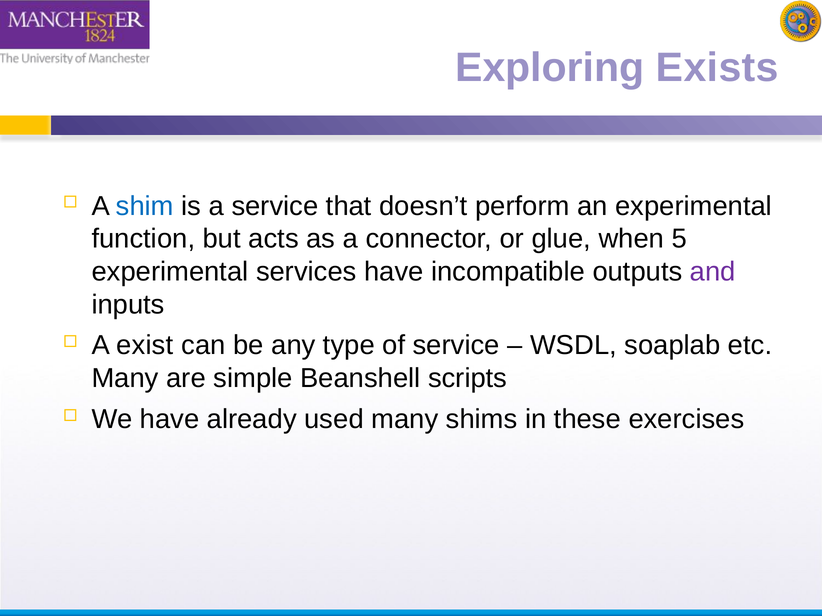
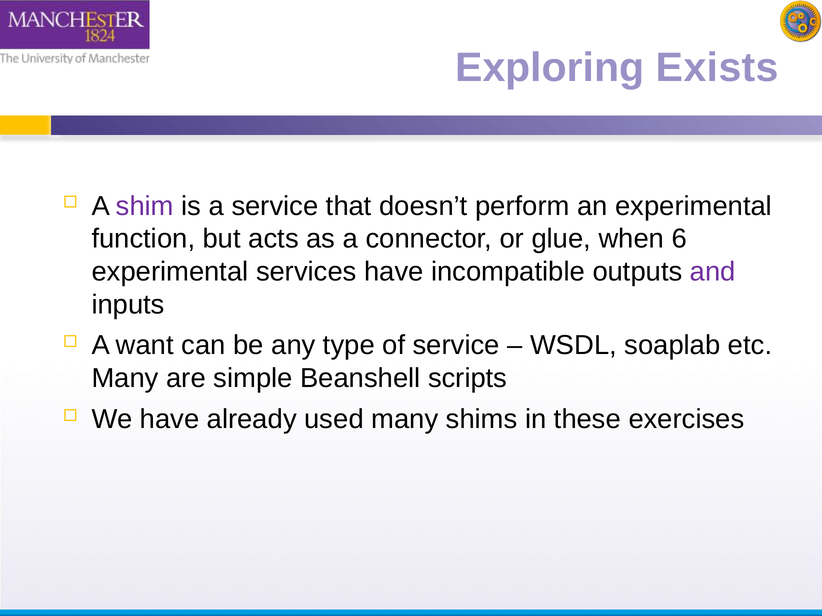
shim colour: blue -> purple
5: 5 -> 6
exist: exist -> want
